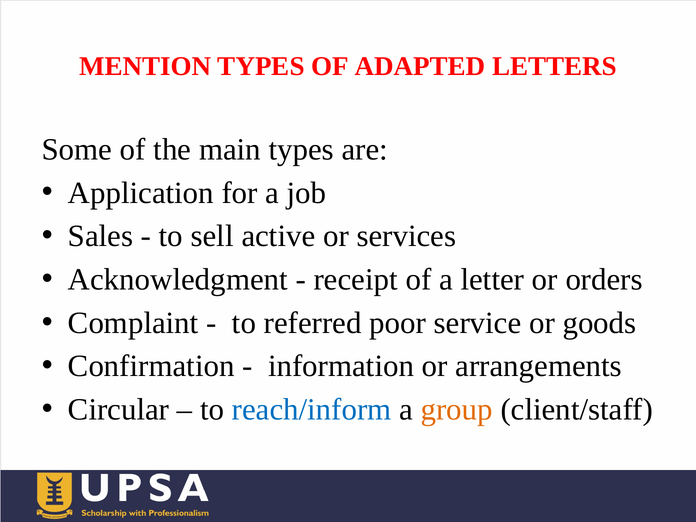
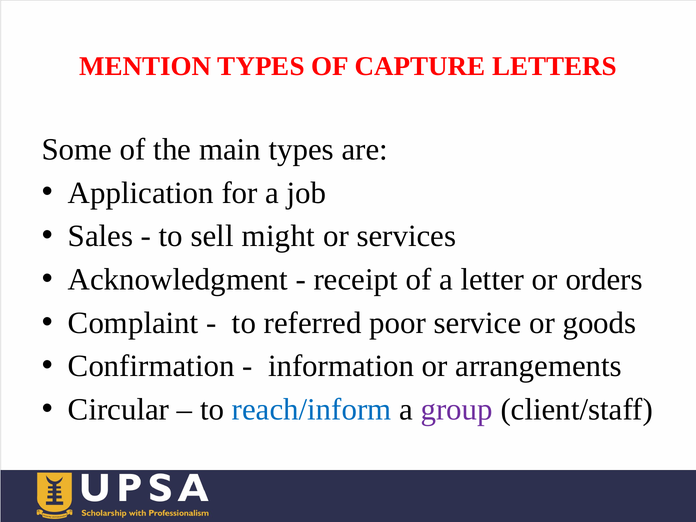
ADAPTED: ADAPTED -> CAPTURE
active: active -> might
group colour: orange -> purple
